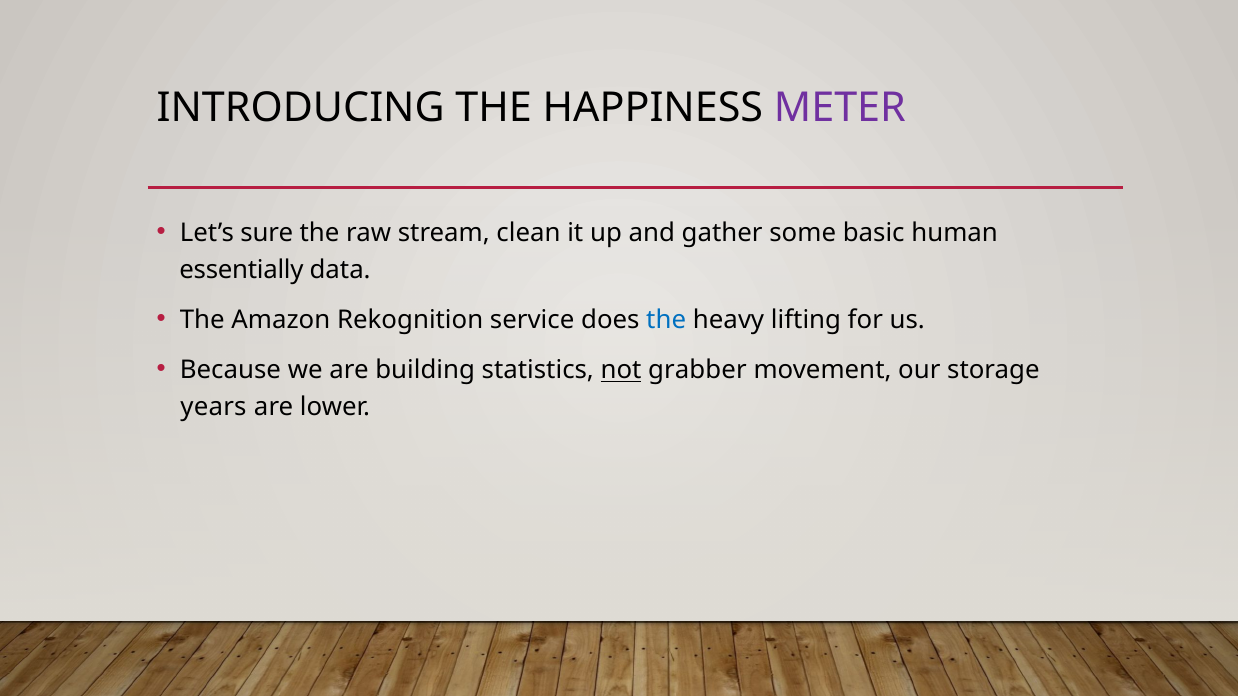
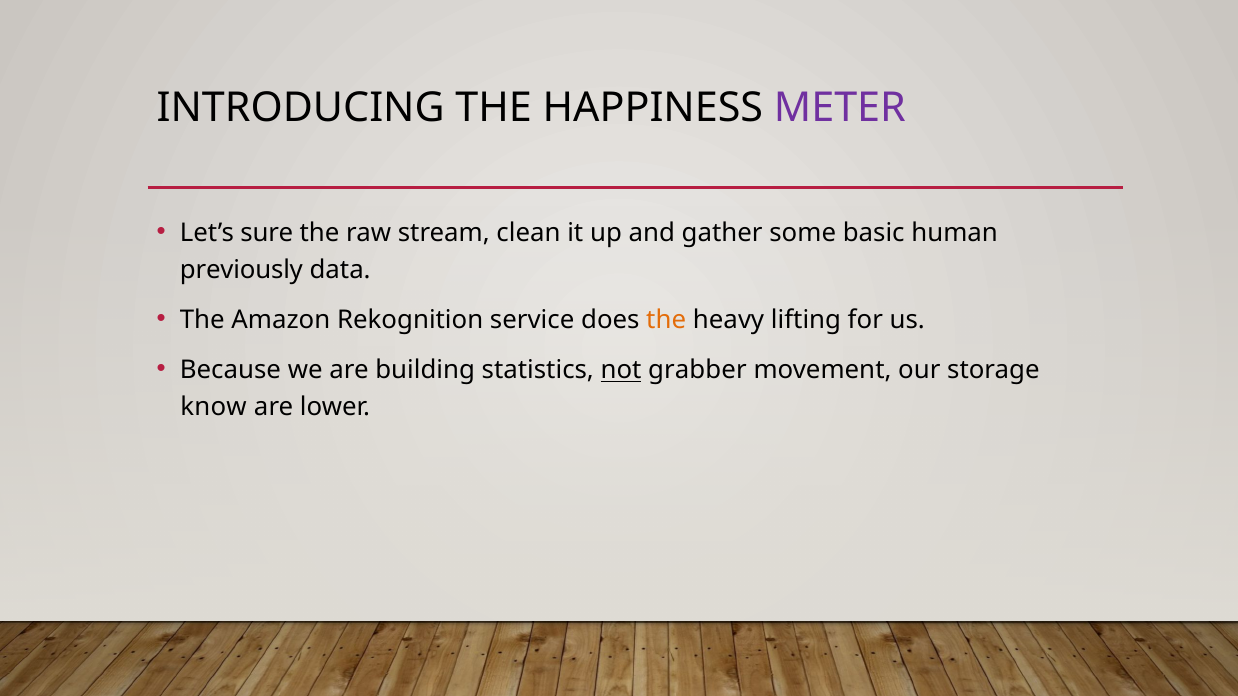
essentially: essentially -> previously
the at (666, 320) colour: blue -> orange
years: years -> know
